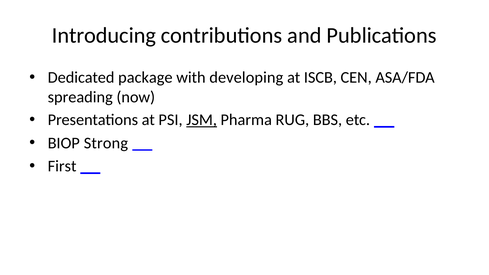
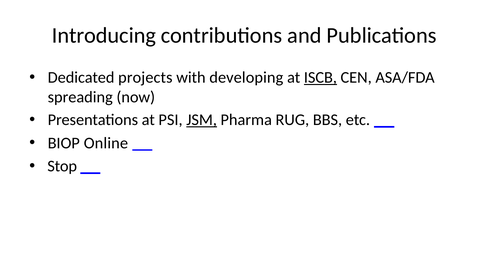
package: package -> projects
ISCB underline: none -> present
Strong: Strong -> Online
First: First -> Stop
